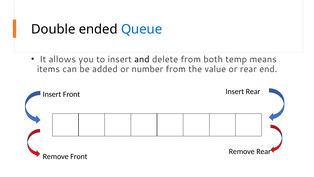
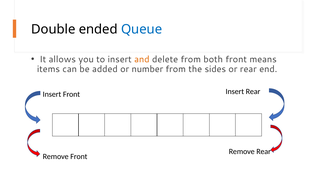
and colour: black -> orange
both temp: temp -> front
value: value -> sides
